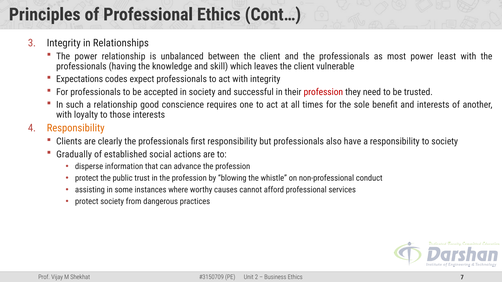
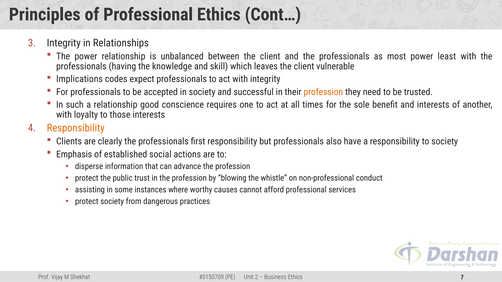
Expectations: Expectations -> Implications
profession at (323, 92) colour: red -> orange
Gradually: Gradually -> Emphasis
